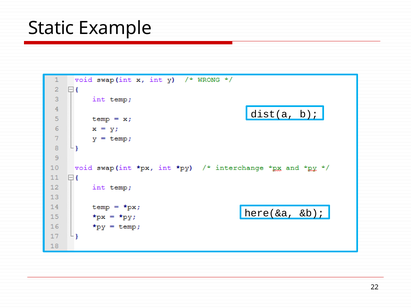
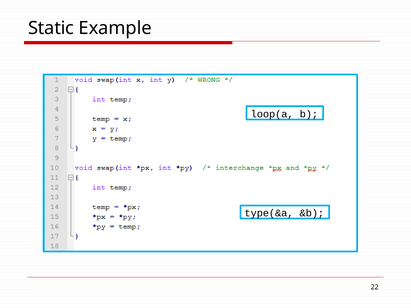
dist(a: dist(a -> loop(a
here(&a: here(&a -> type(&a
